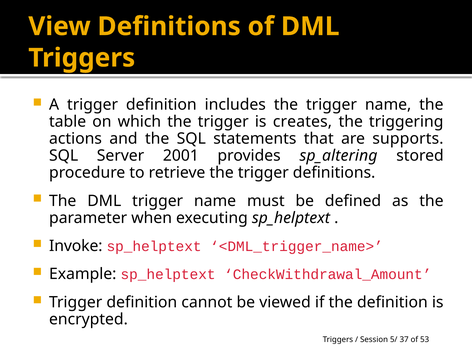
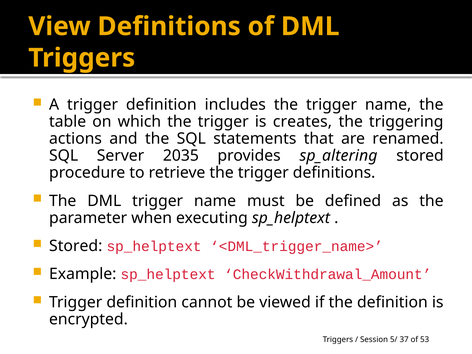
supports: supports -> renamed
2001: 2001 -> 2035
Invoke at (76, 246): Invoke -> Stored
